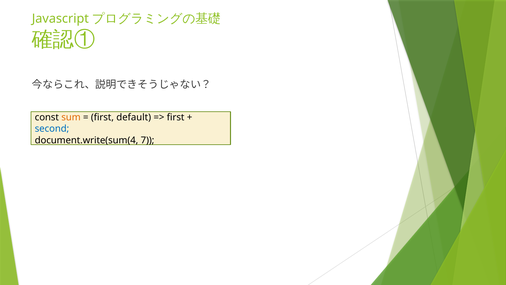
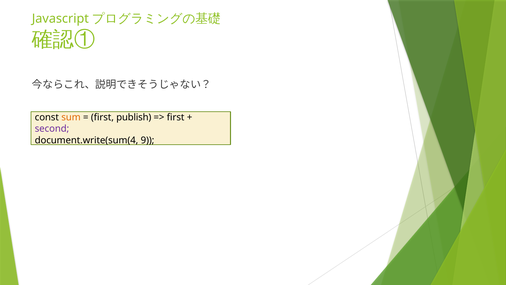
default: default -> publish
second colour: blue -> purple
7: 7 -> 9
